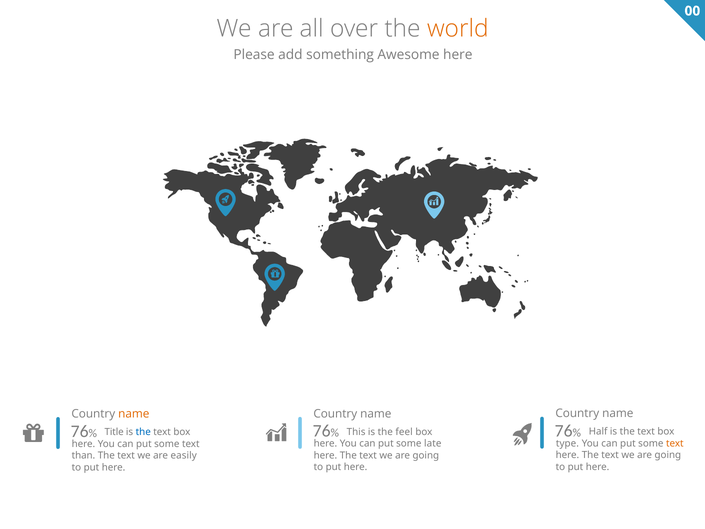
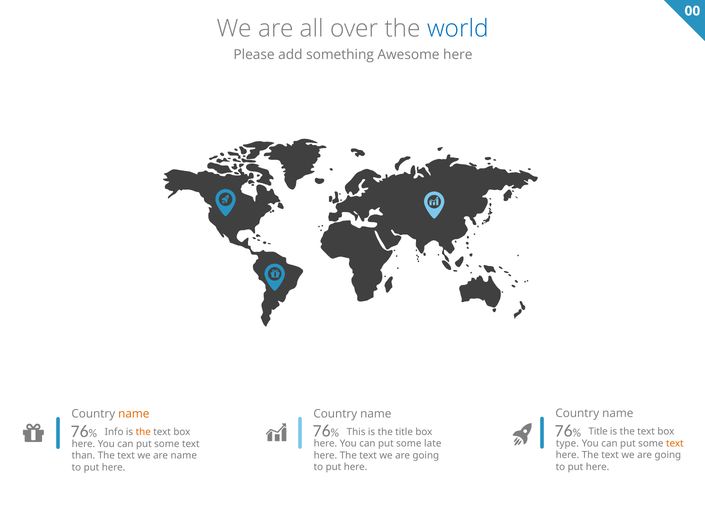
world colour: orange -> blue
Half at (598, 432): Half -> Title
the feel: feel -> title
Title: Title -> Info
the at (143, 432) colour: blue -> orange
are easily: easily -> name
